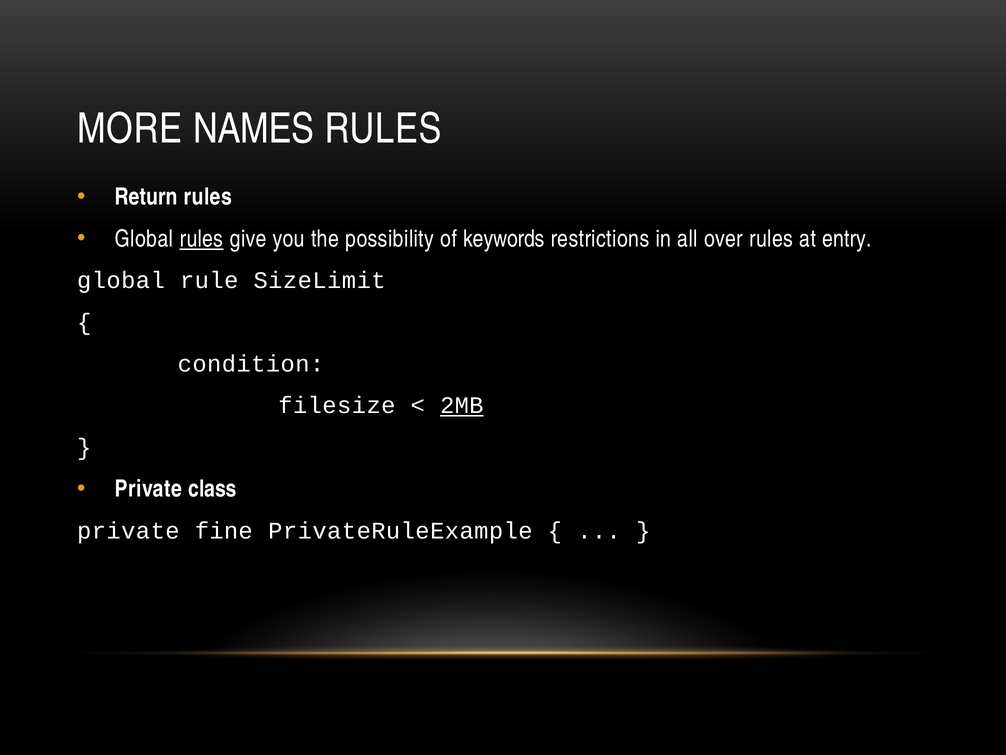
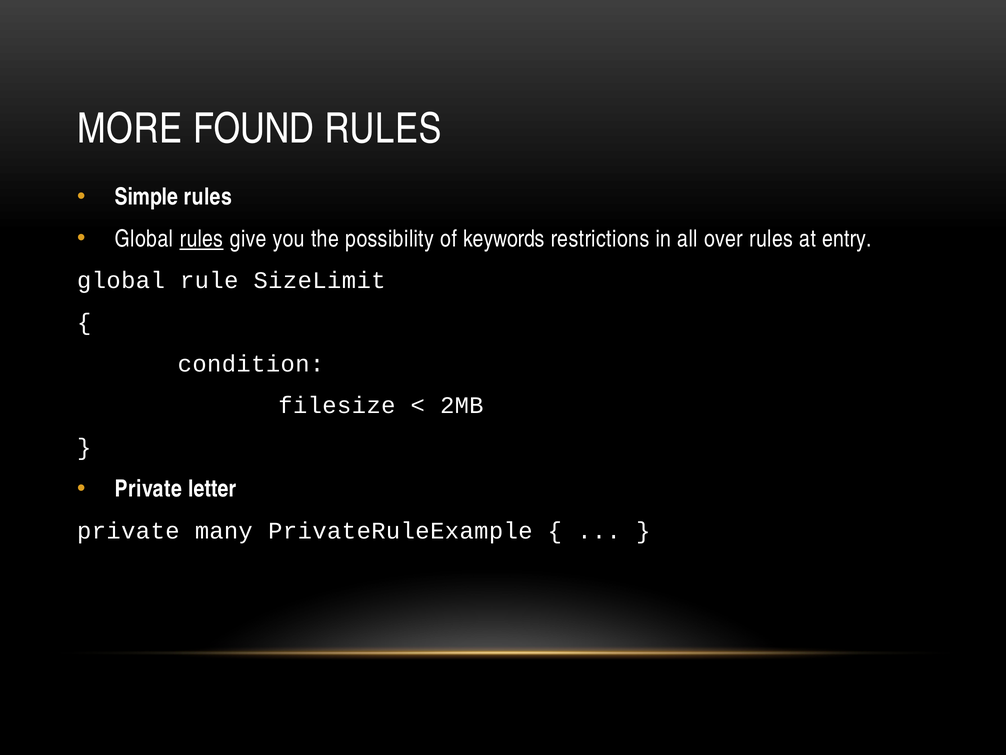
NAMES: NAMES -> FOUND
Return: Return -> Simple
2MB underline: present -> none
class: class -> letter
fine: fine -> many
